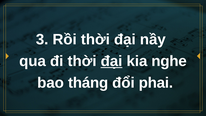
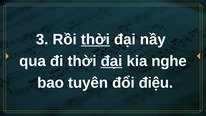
thời at (95, 39) underline: none -> present
tháng: tháng -> tuyên
phai: phai -> điệu
